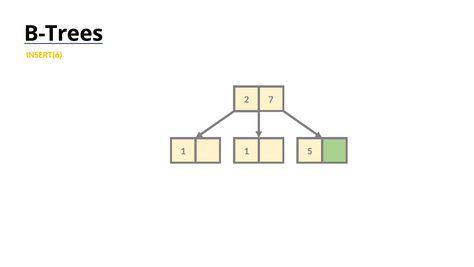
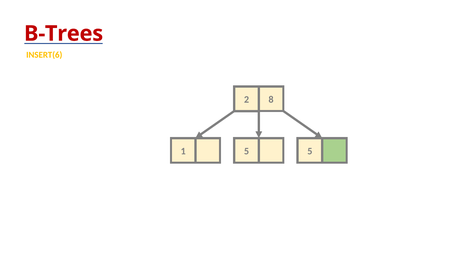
B-Trees colour: black -> red
7: 7 -> 8
1 1: 1 -> 5
